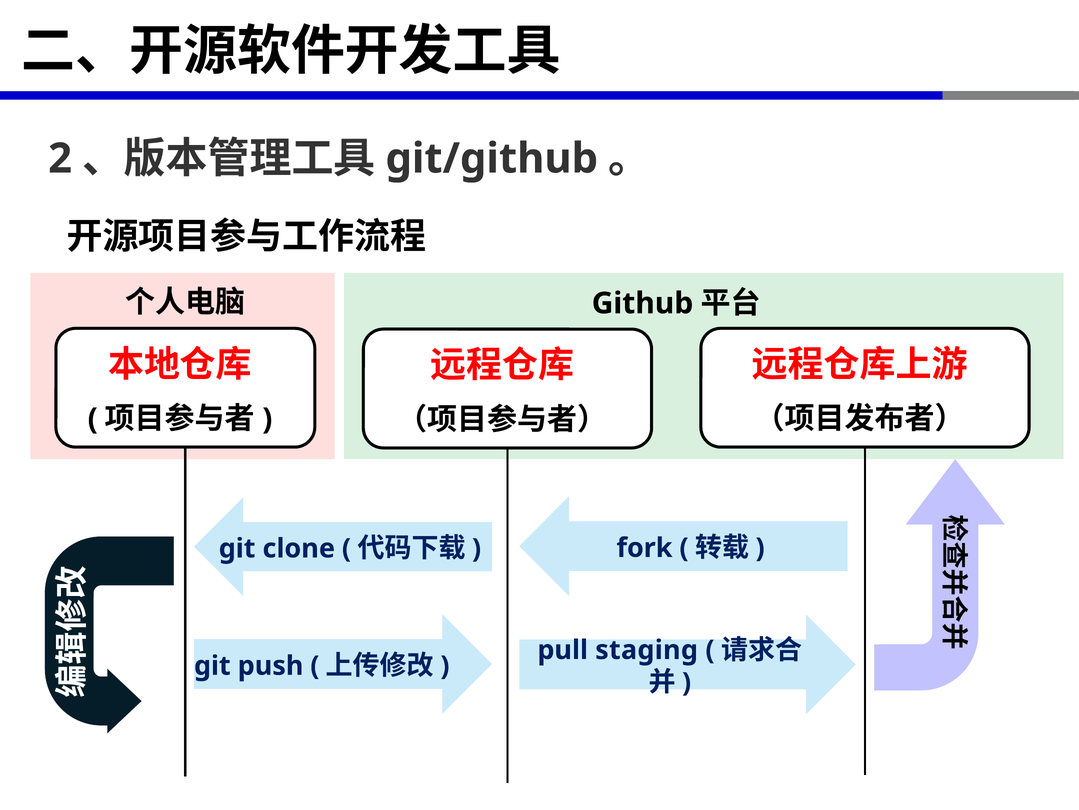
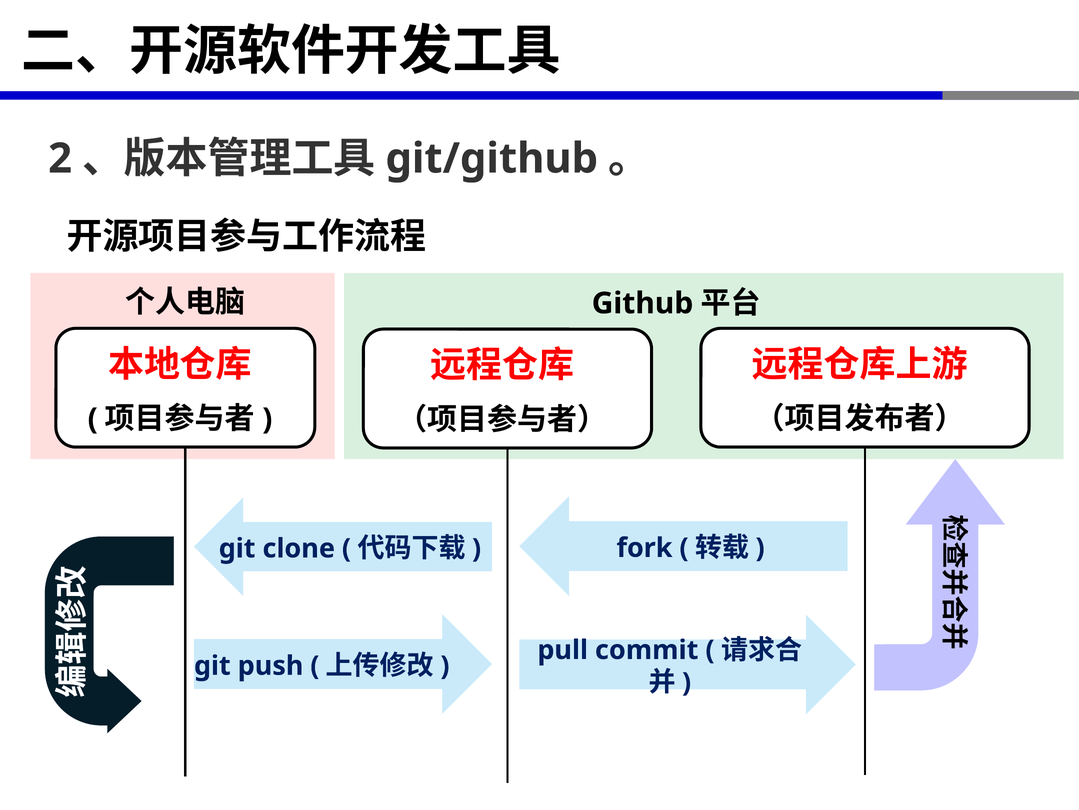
staging: staging -> commit
